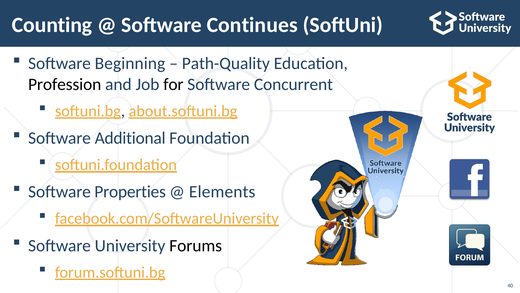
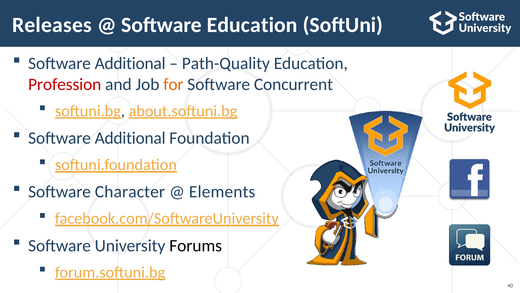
Counting: Counting -> Releases
Software Continues: Continues -> Education
Beginning at (130, 63): Beginning -> Additional
Profession colour: black -> red
for colour: black -> orange
Properties: Properties -> Character
